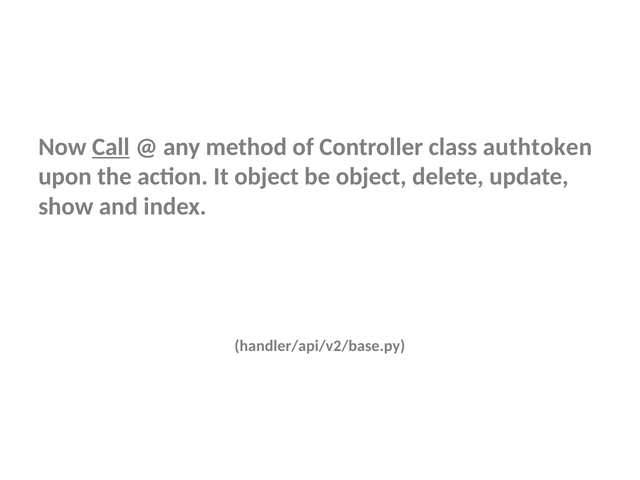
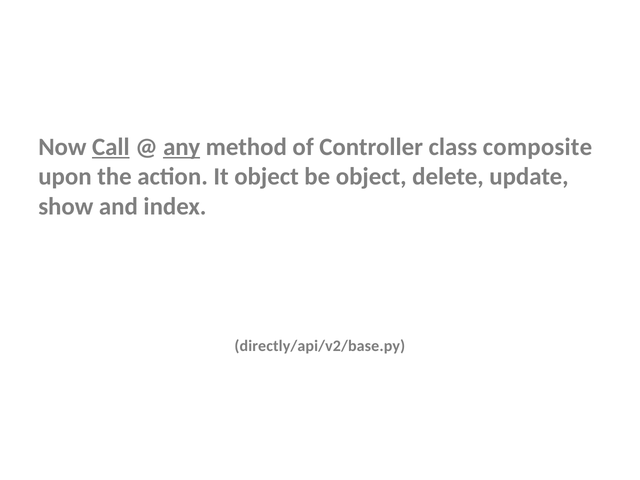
any underline: none -> present
authtoken: authtoken -> composite
handler/api/v2/base.py: handler/api/v2/base.py -> directly/api/v2/base.py
